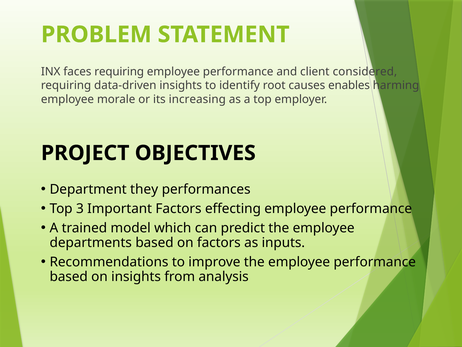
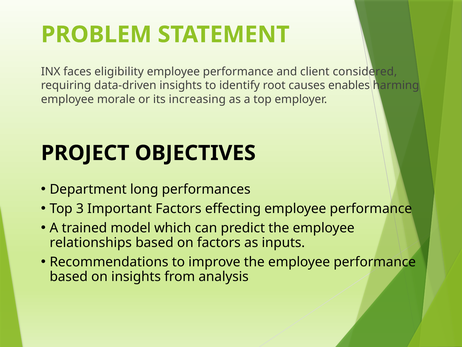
faces requiring: requiring -> eligibility
they: they -> long
departments: departments -> relationships
